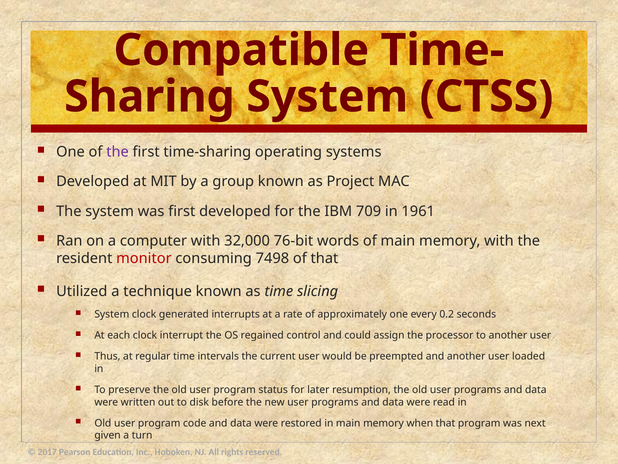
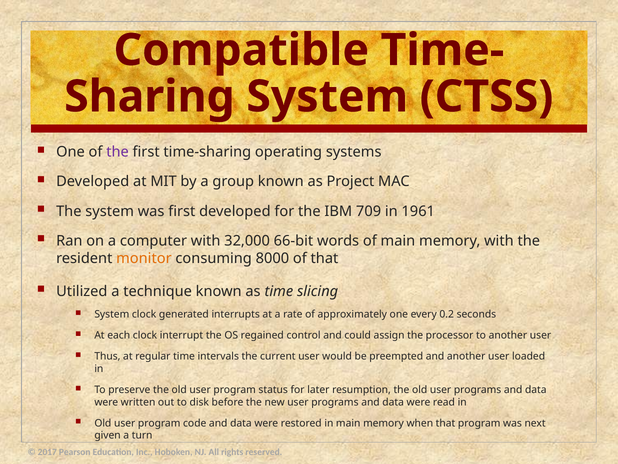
76-bit: 76-bit -> 66-bit
monitor colour: red -> orange
7498: 7498 -> 8000
